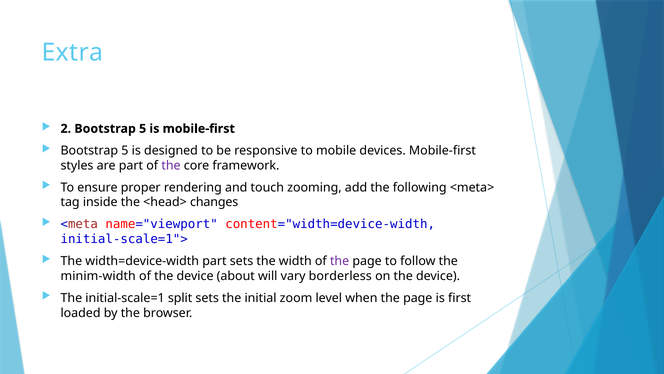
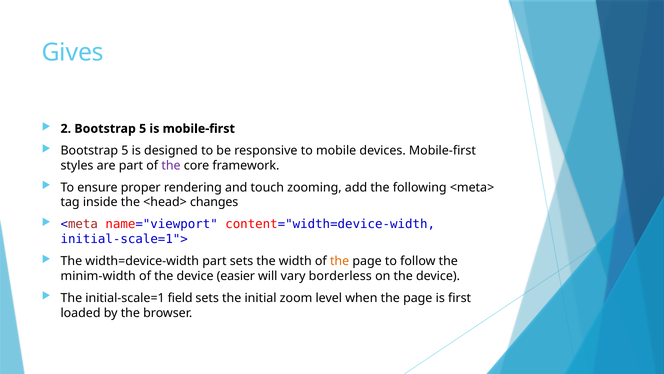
Extra: Extra -> Gives
the at (340, 261) colour: purple -> orange
about: about -> easier
split: split -> field
